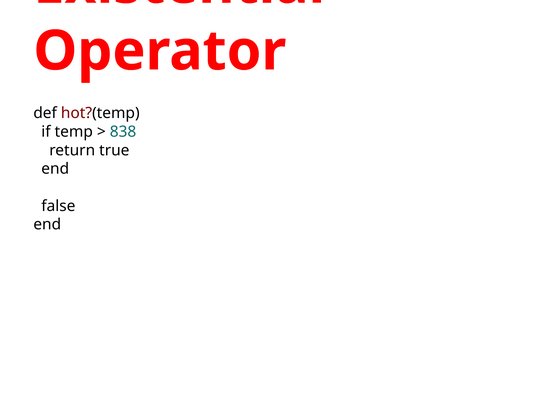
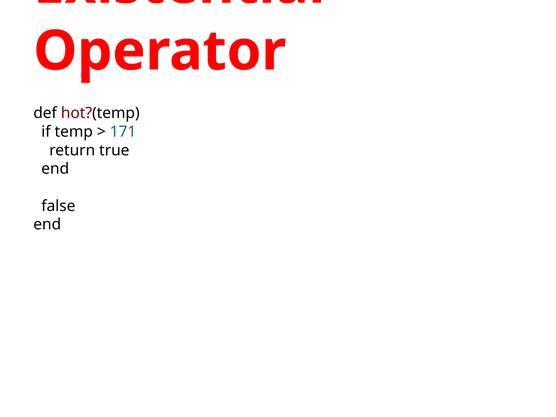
838: 838 -> 171
